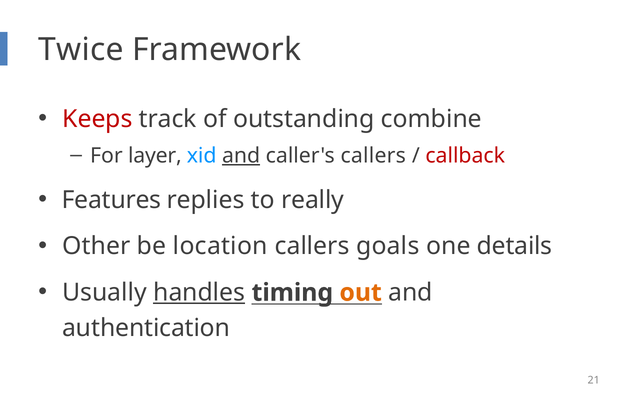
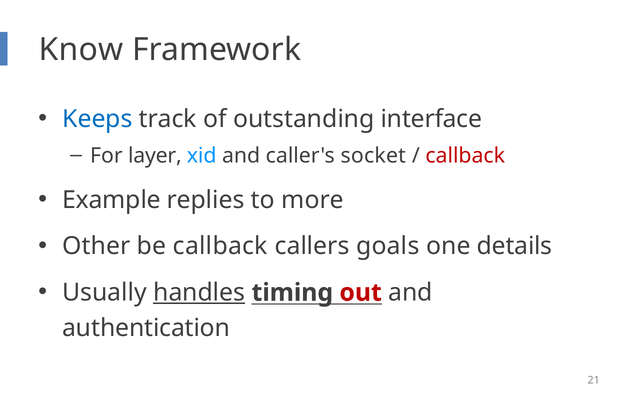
Twice: Twice -> Know
Keeps colour: red -> blue
combine: combine -> interface
and at (241, 155) underline: present -> none
caller's callers: callers -> socket
Features: Features -> Example
really: really -> more
be location: location -> callback
out colour: orange -> red
